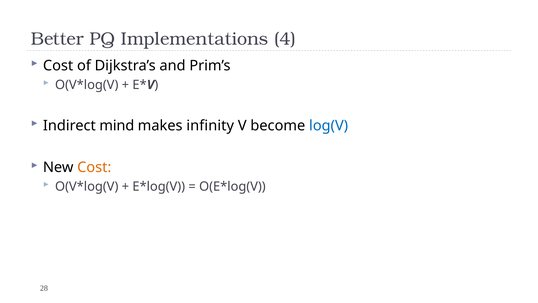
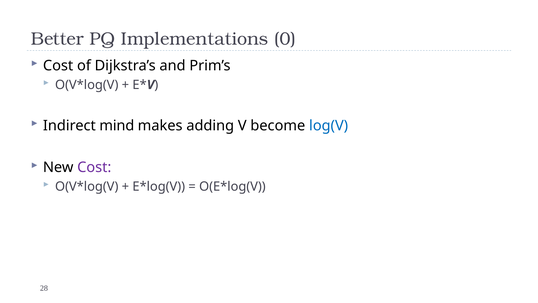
4: 4 -> 0
infinity: infinity -> adding
Cost at (94, 167) colour: orange -> purple
